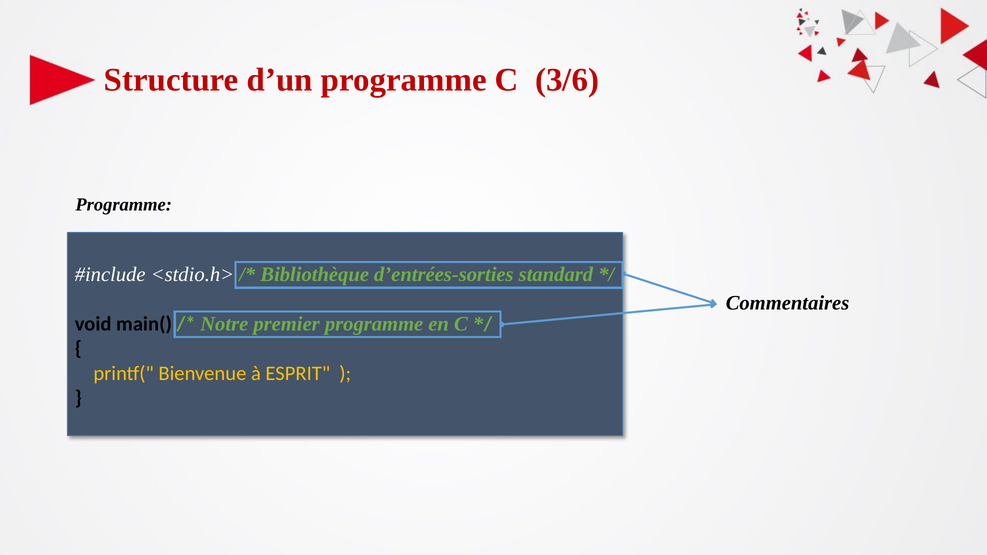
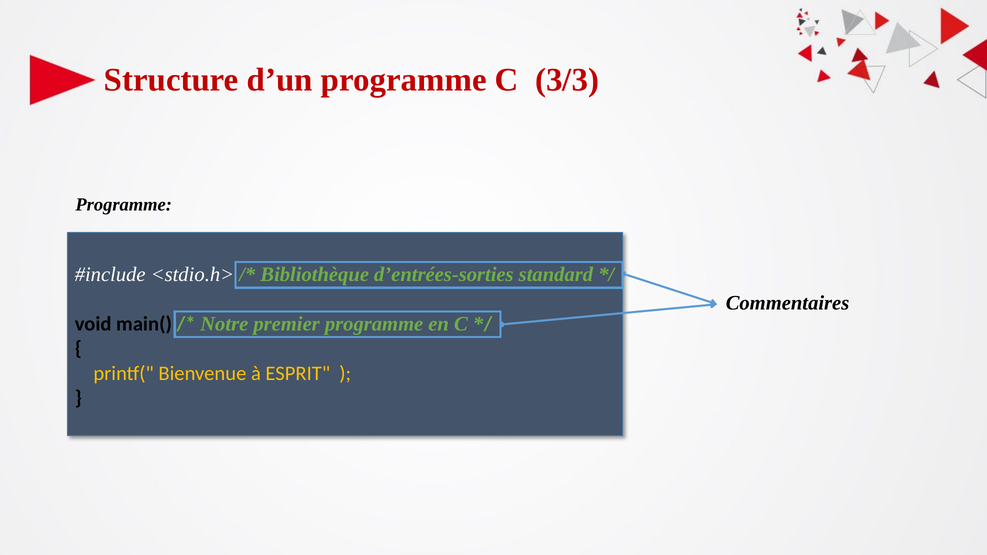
3/6: 3/6 -> 3/3
